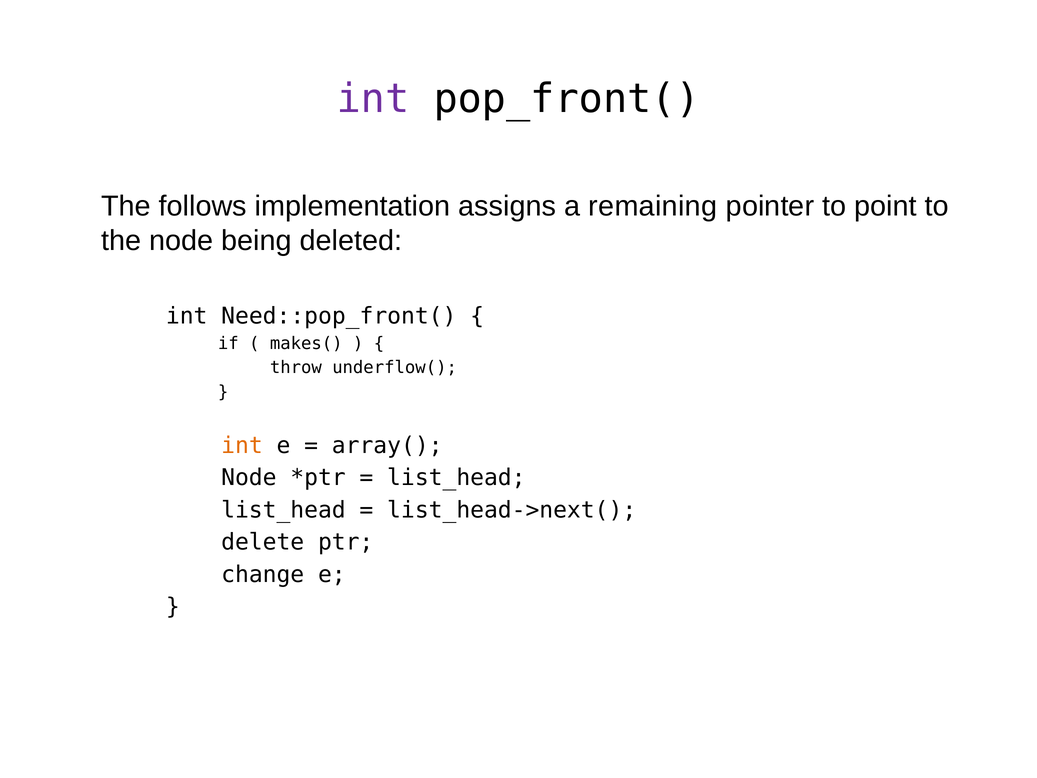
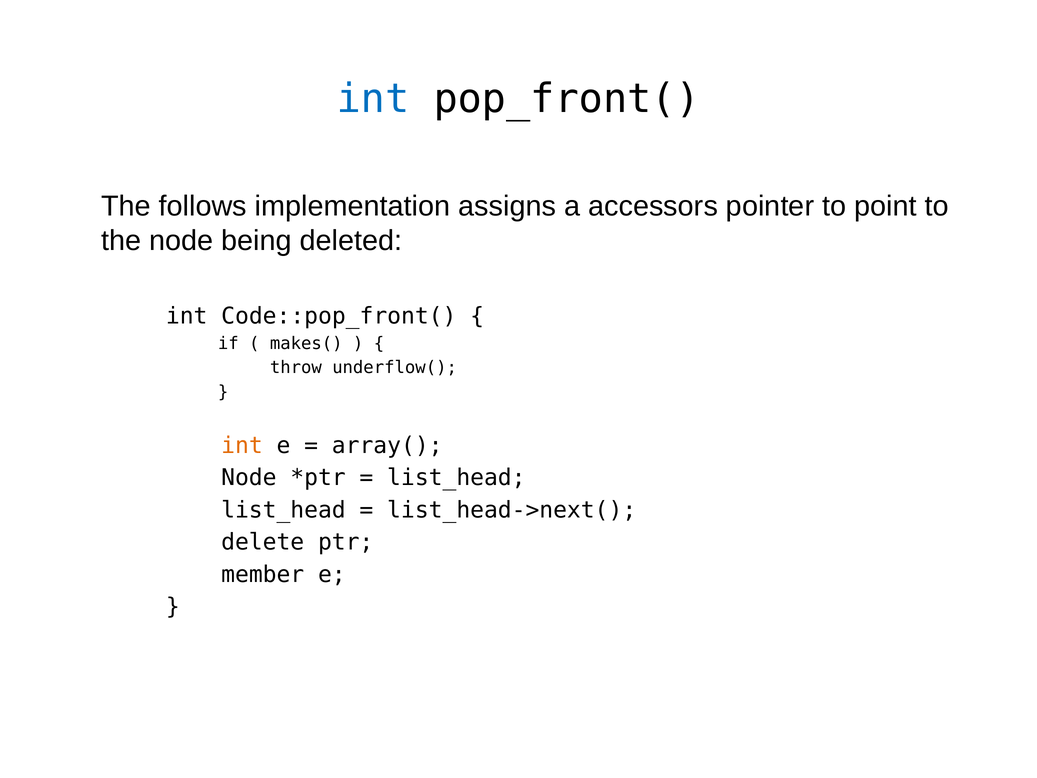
int at (373, 99) colour: purple -> blue
remaining: remaining -> accessors
Need::pop_front(: Need::pop_front( -> Code::pop_front(
change: change -> member
